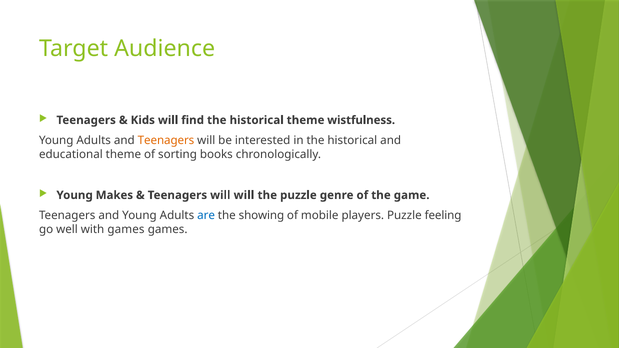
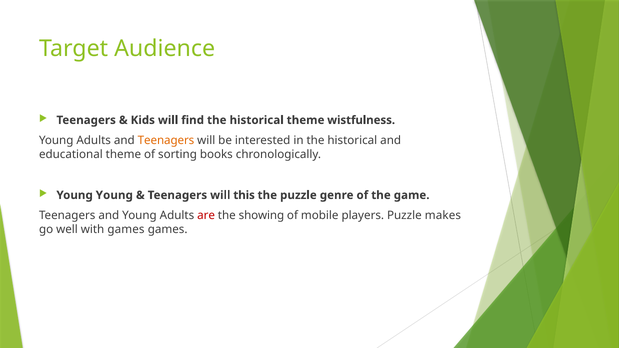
Young Makes: Makes -> Young
will will: will -> this
are colour: blue -> red
feeling: feeling -> makes
